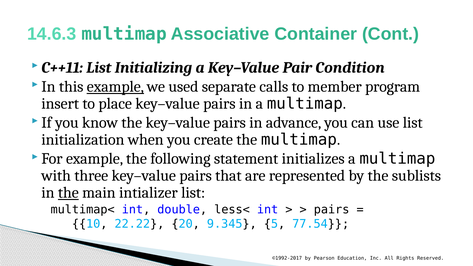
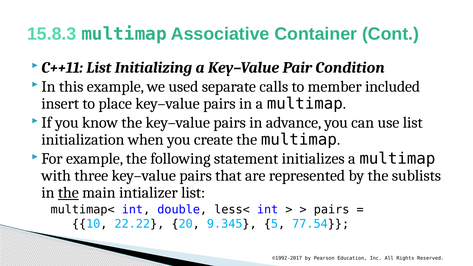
14.6.3: 14.6.3 -> 15.8.3
example at (115, 87) underline: present -> none
program: program -> included
